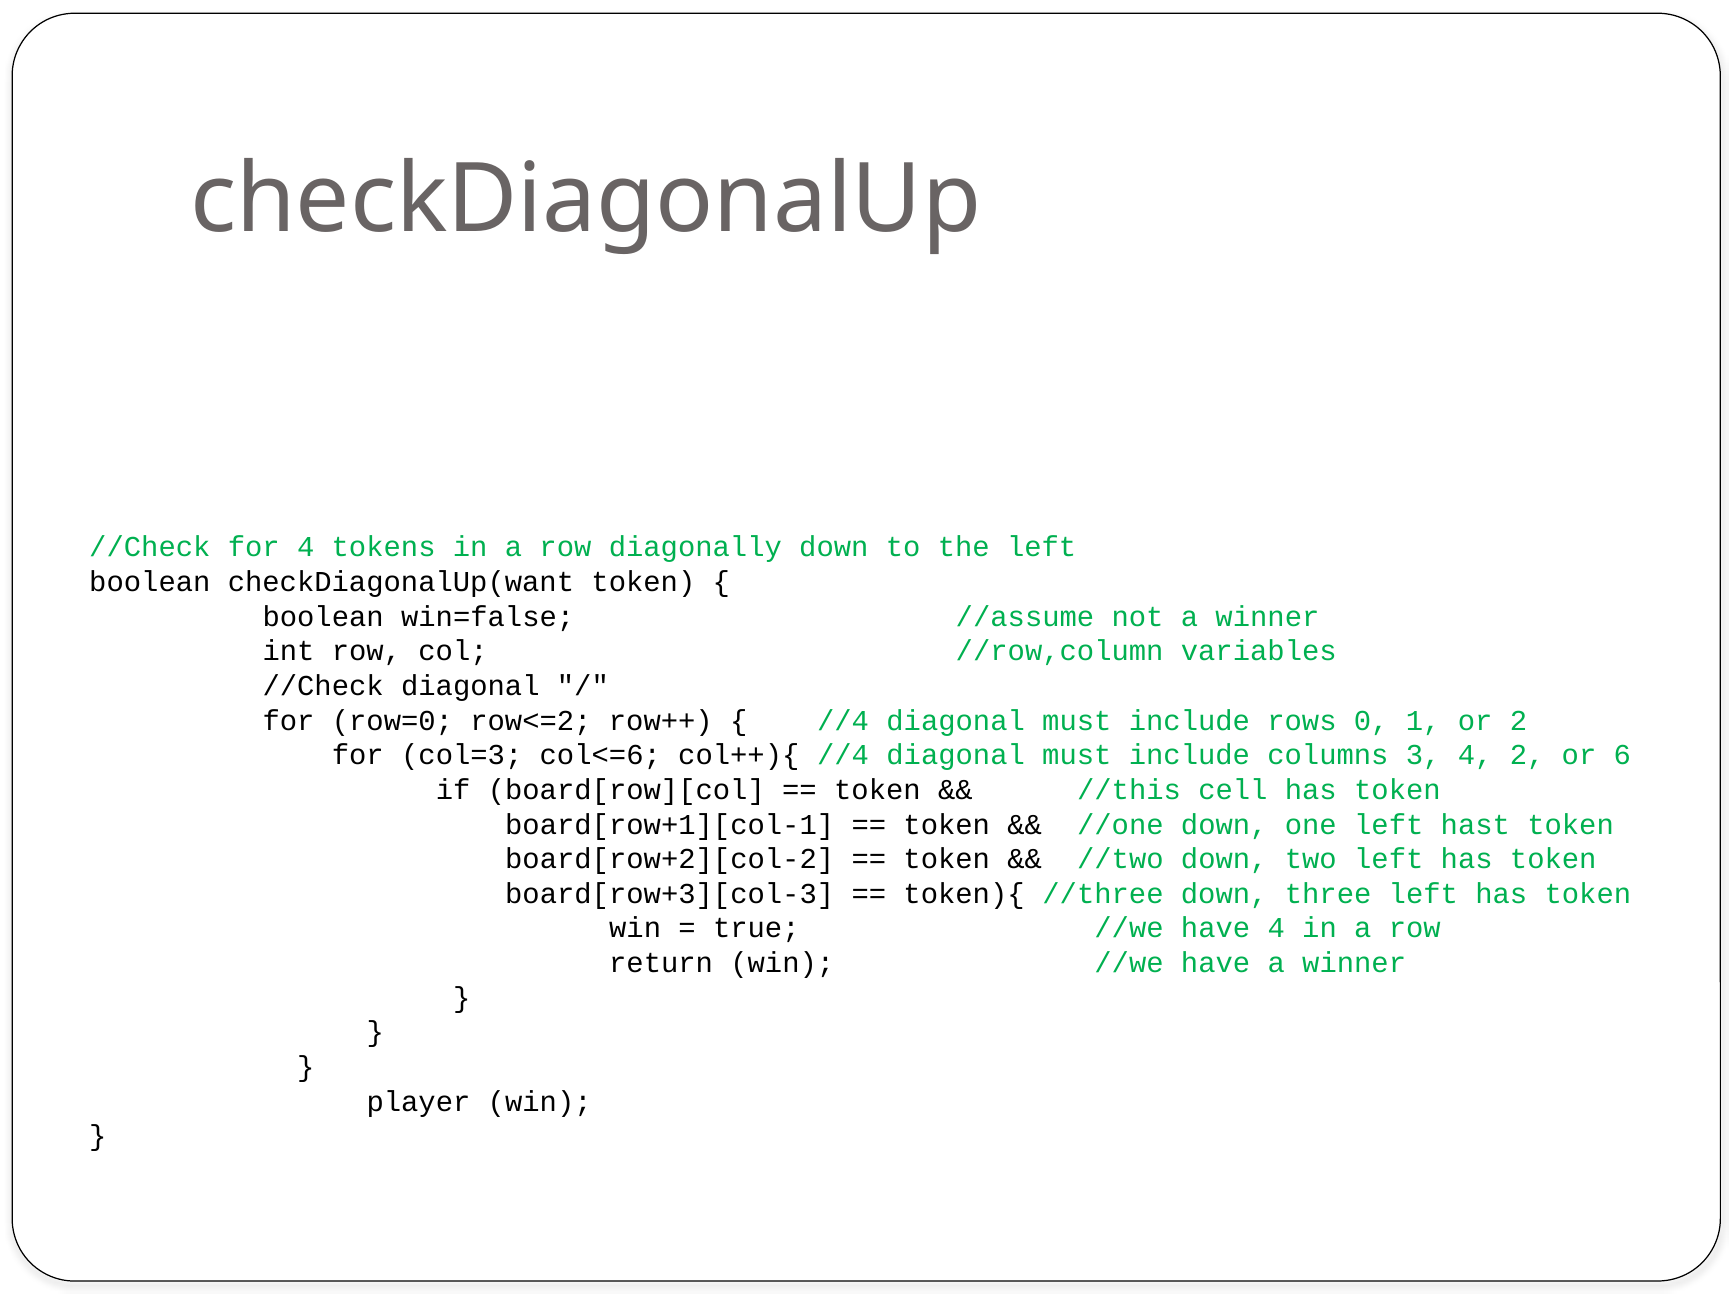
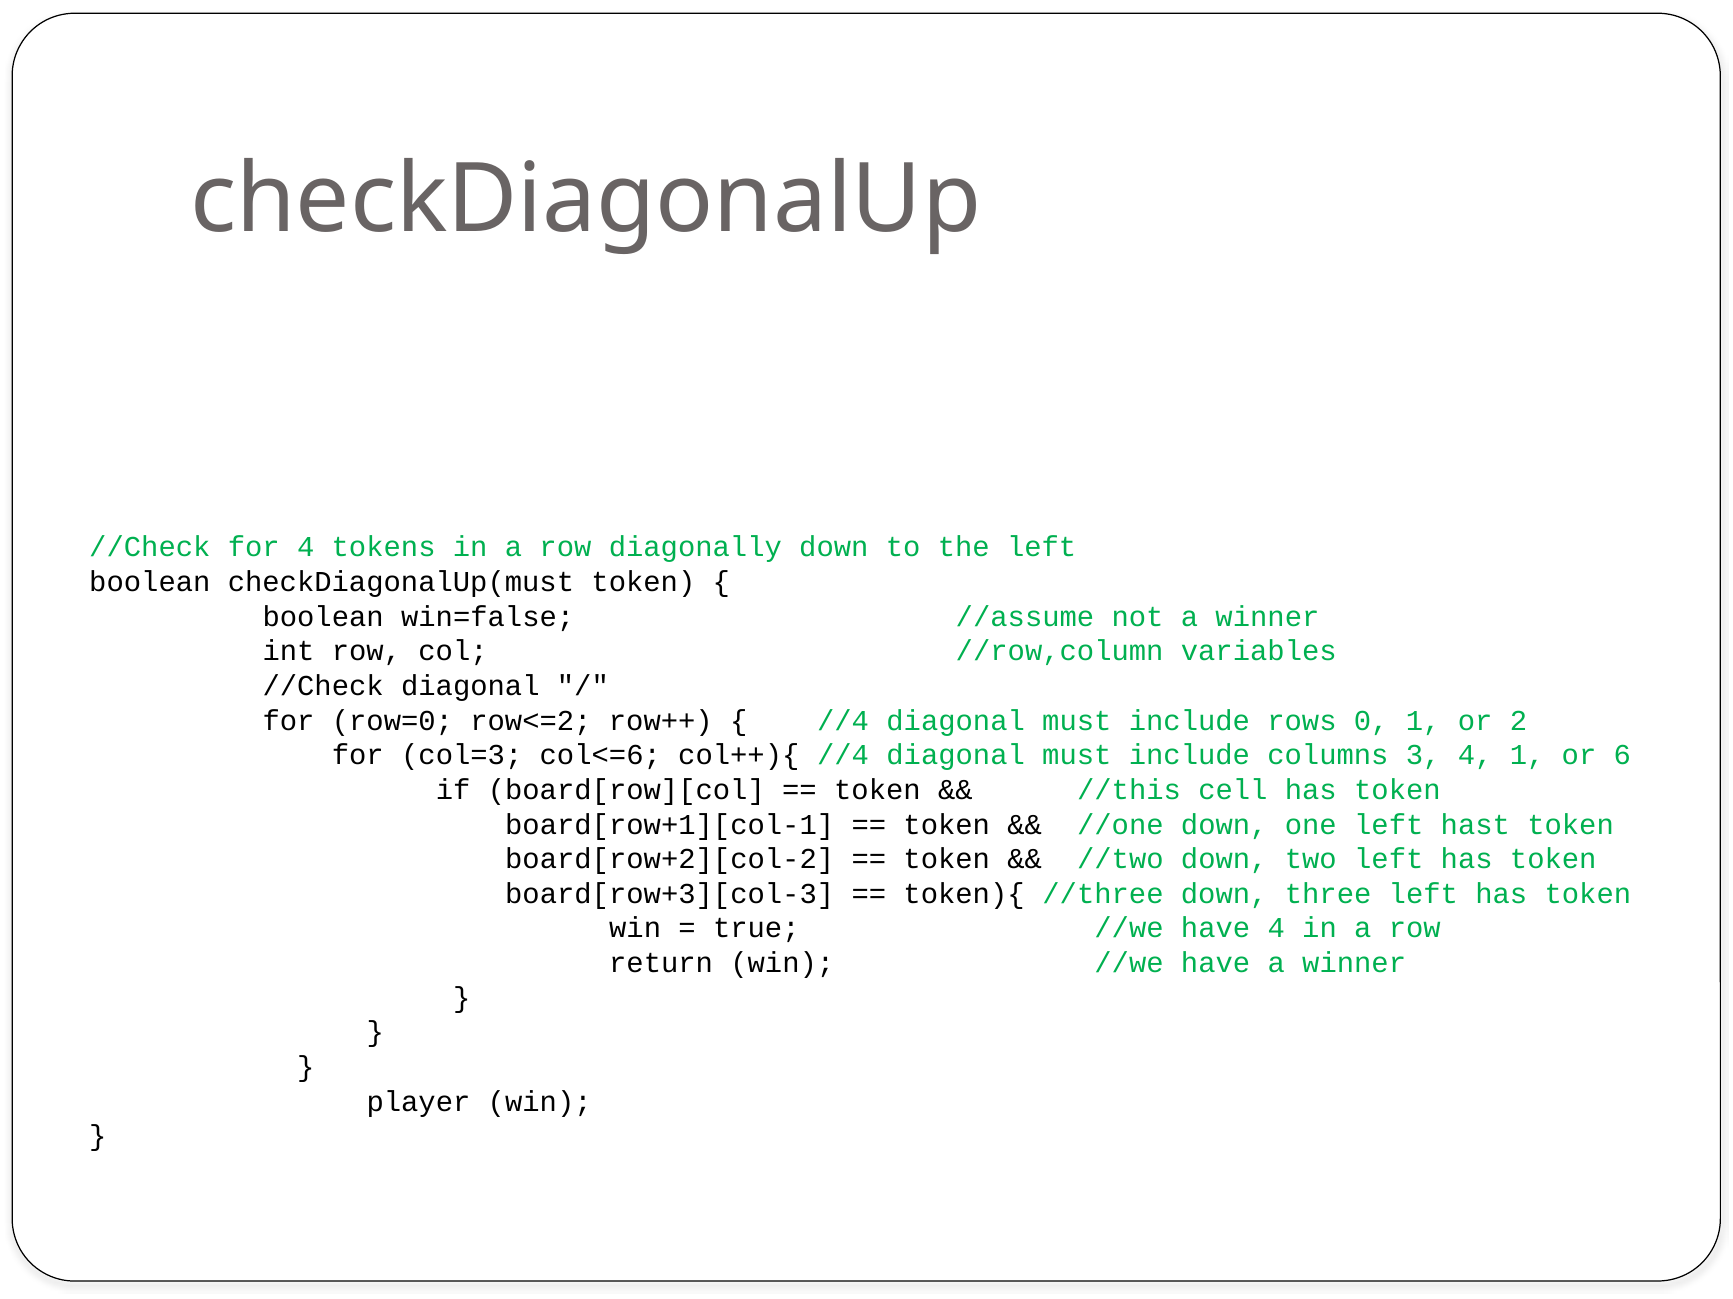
checkDiagonalUp(want: checkDiagonalUp(want -> checkDiagonalUp(must
4 2: 2 -> 1
